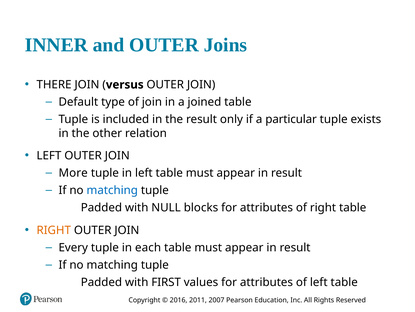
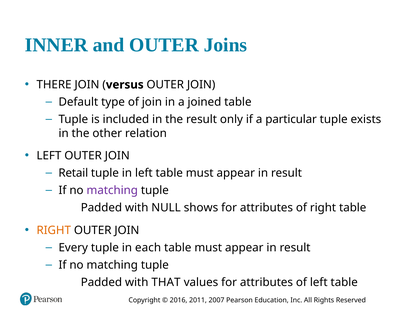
More: More -> Retail
matching at (112, 190) colour: blue -> purple
blocks: blocks -> shows
FIRST: FIRST -> THAT
